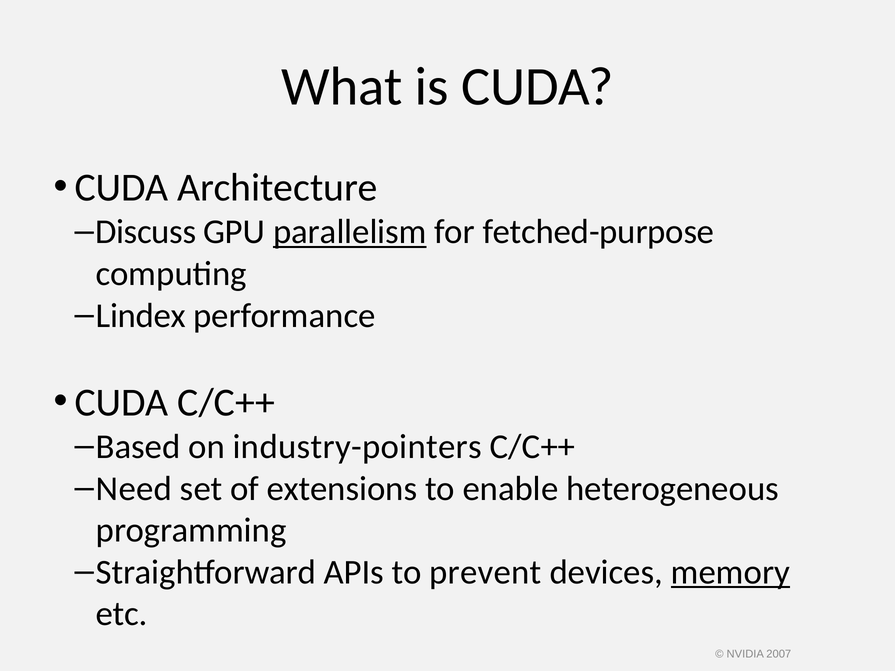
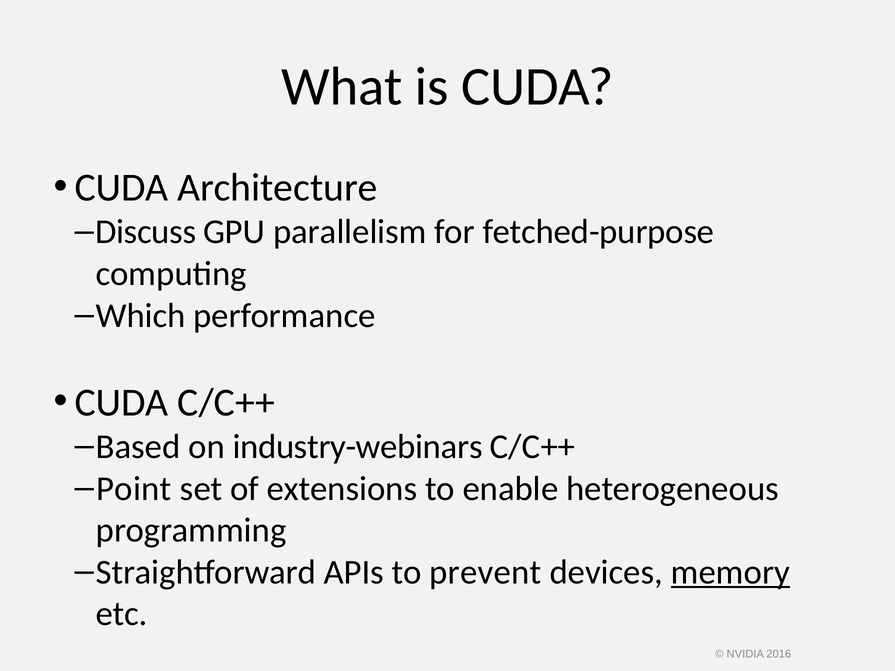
parallelism underline: present -> none
Lindex: Lindex -> Which
industry-pointers: industry-pointers -> industry-webinars
Need: Need -> Point
2007: 2007 -> 2016
